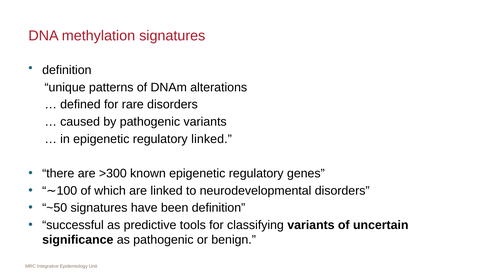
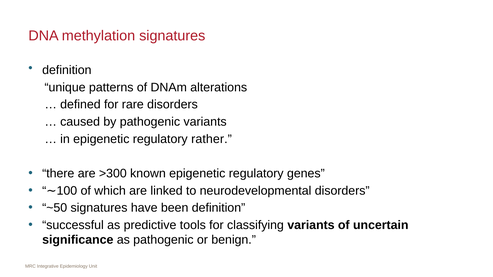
regulatory linked: linked -> rather
